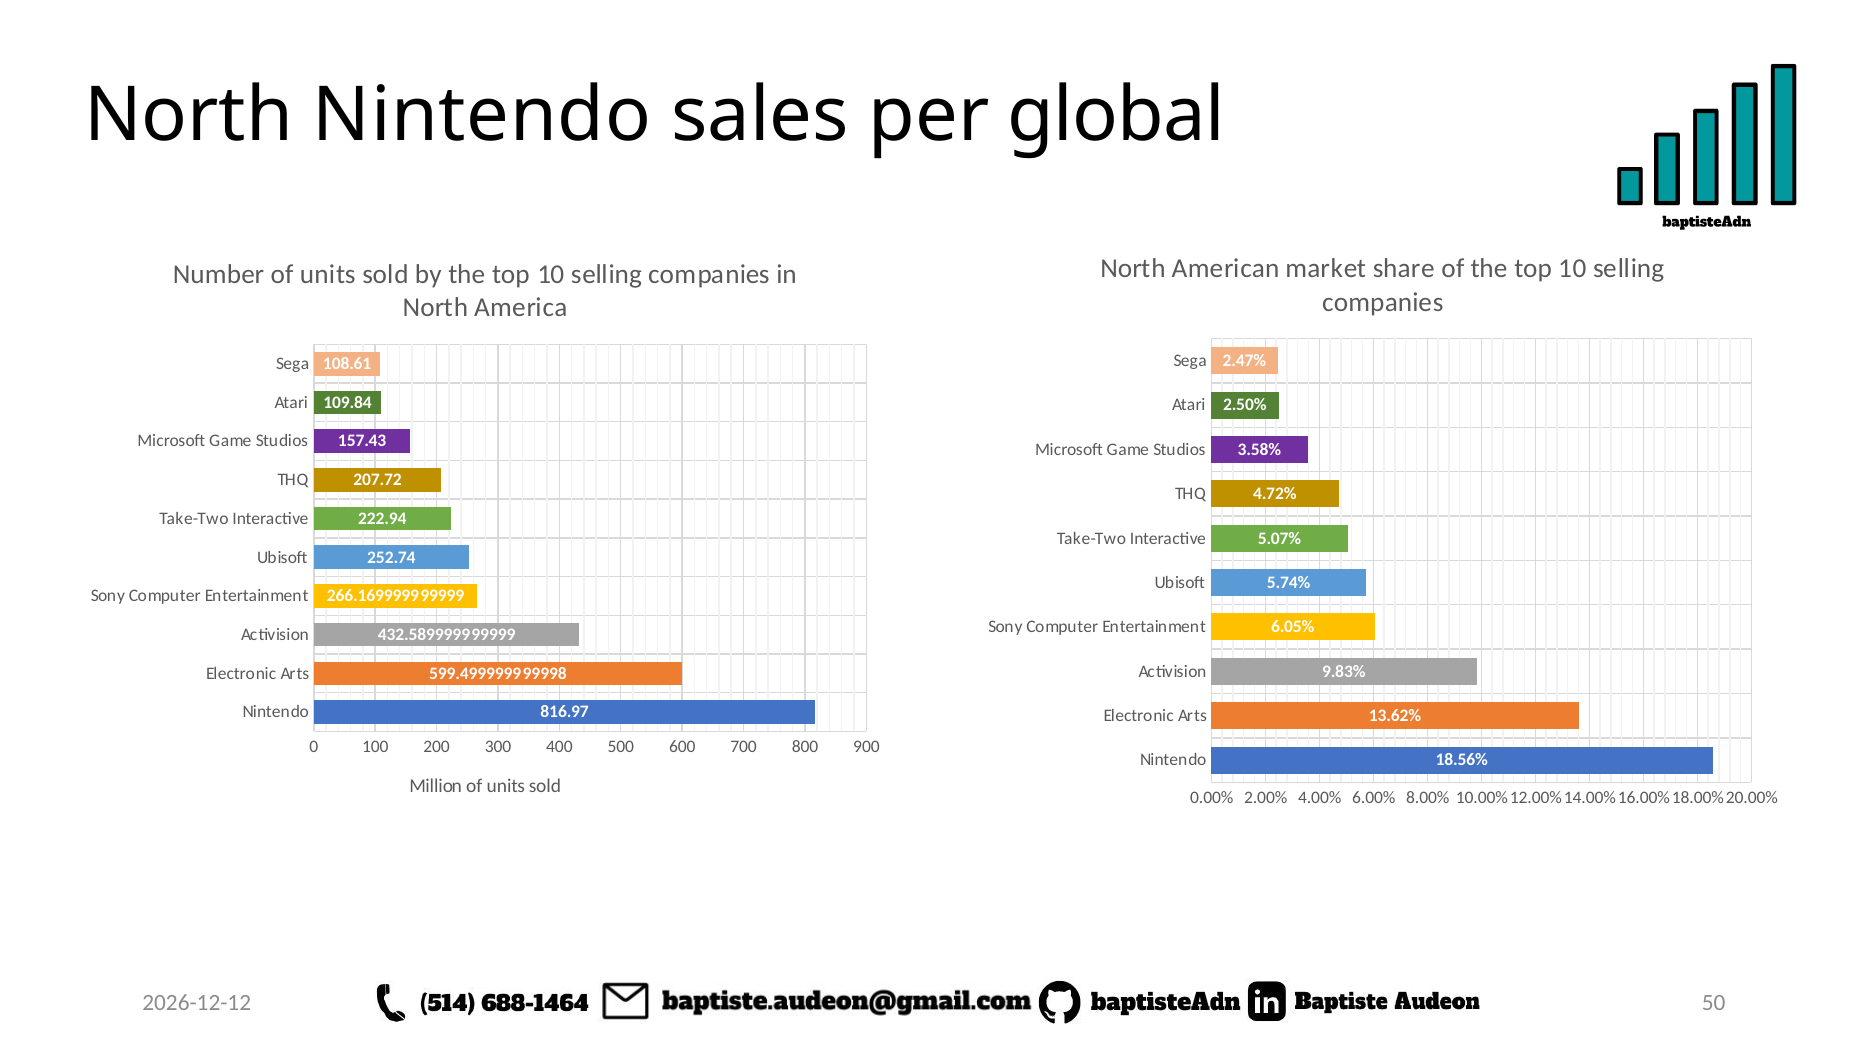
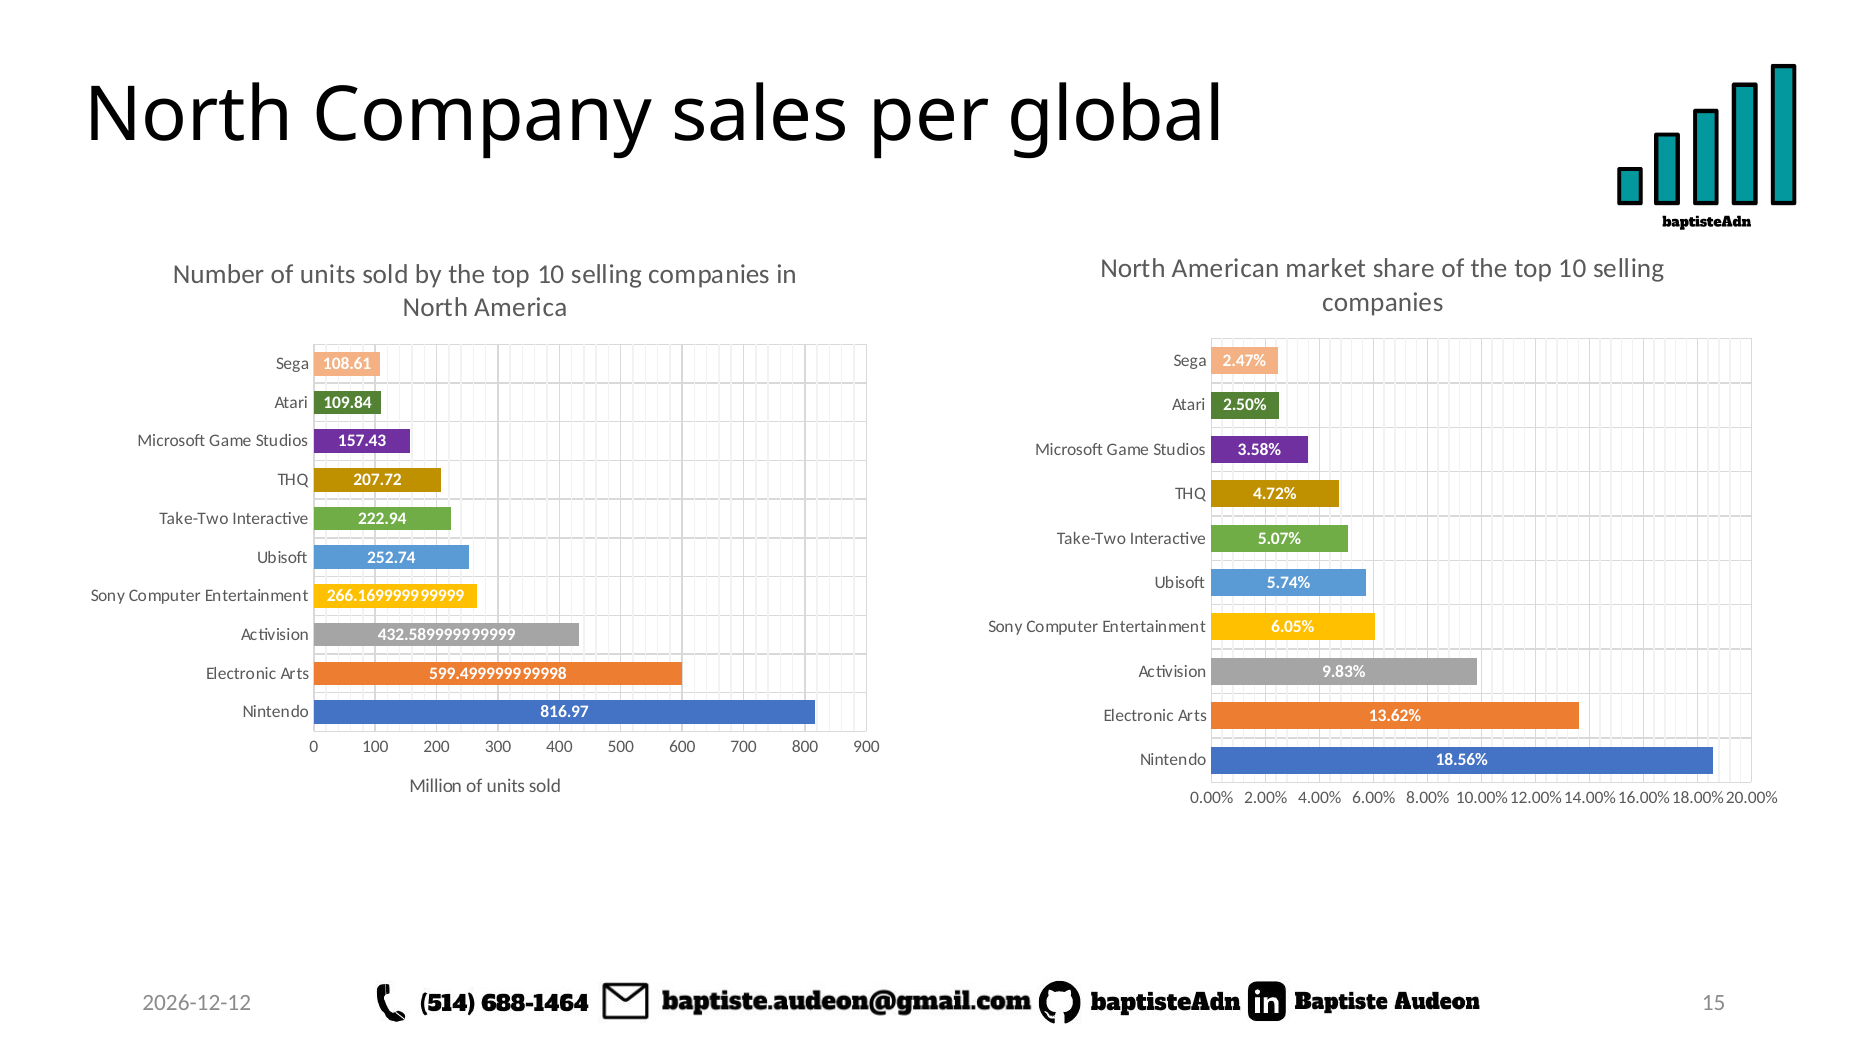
North Nintendo: Nintendo -> Company
50: 50 -> 15
